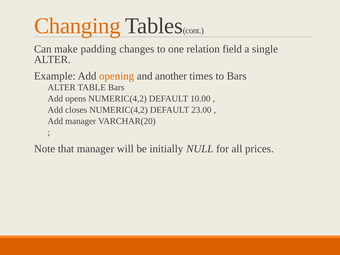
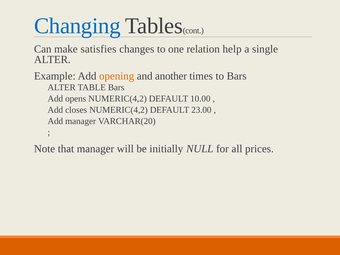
Changing colour: orange -> blue
padding: padding -> satisfies
field: field -> help
